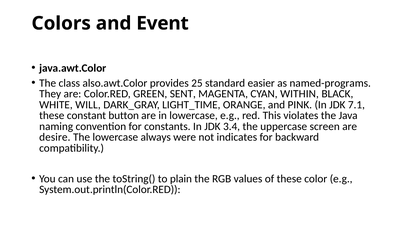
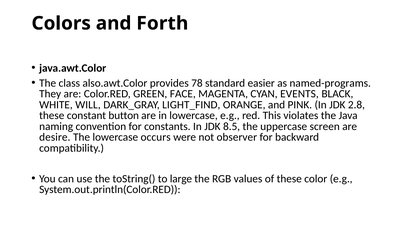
Event: Event -> Forth
25: 25 -> 78
SENT: SENT -> FACE
WITHIN: WITHIN -> EVENTS
LIGHT_TIME: LIGHT_TIME -> LIGHT_FIND
7.1: 7.1 -> 2.8
3.4: 3.4 -> 8.5
always: always -> occurs
indicates: indicates -> observer
plain: plain -> large
